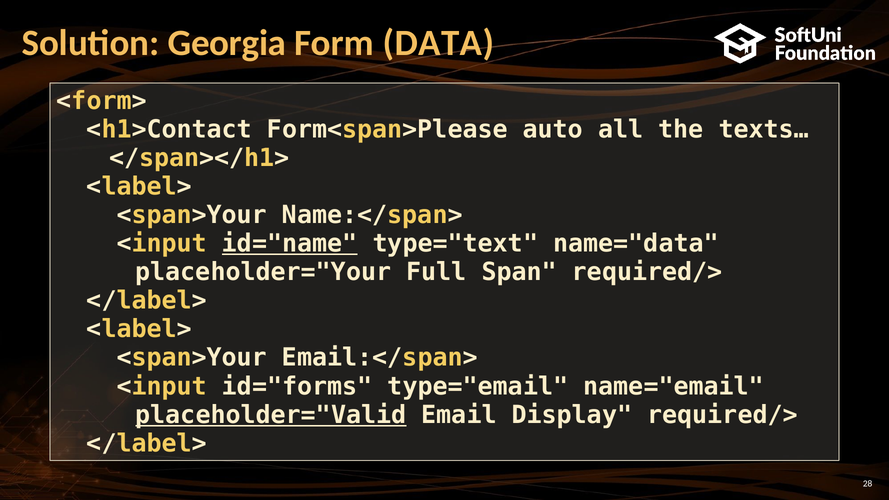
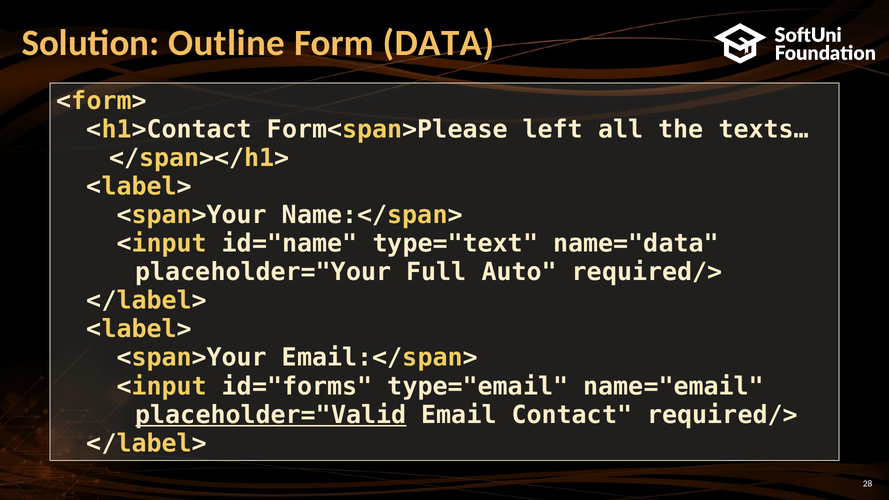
Georgia: Georgia -> Outline
auto: auto -> left
id="name underline: present -> none
Span: Span -> Auto
Display: Display -> Contact
